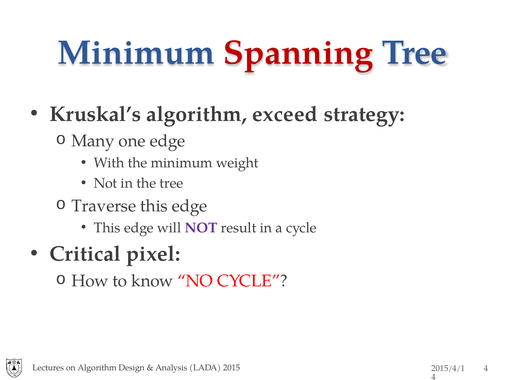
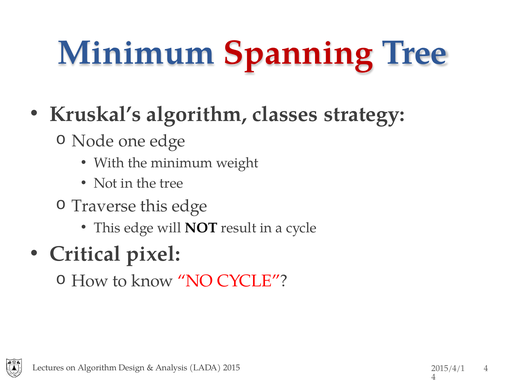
exceed: exceed -> classes
Many: Many -> Node
NOT at (201, 228) colour: purple -> black
